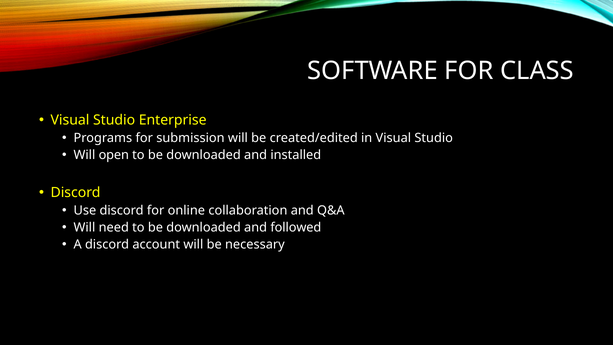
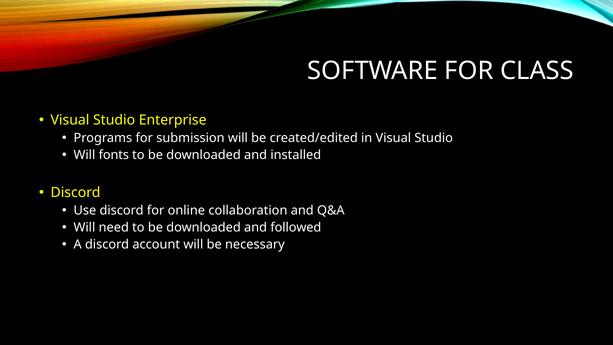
open: open -> fonts
